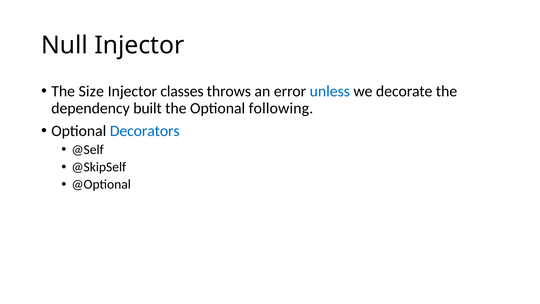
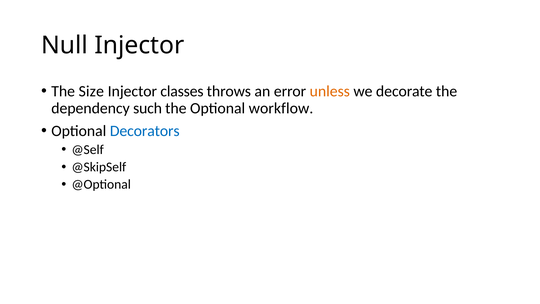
unless colour: blue -> orange
built: built -> such
following: following -> workflow
